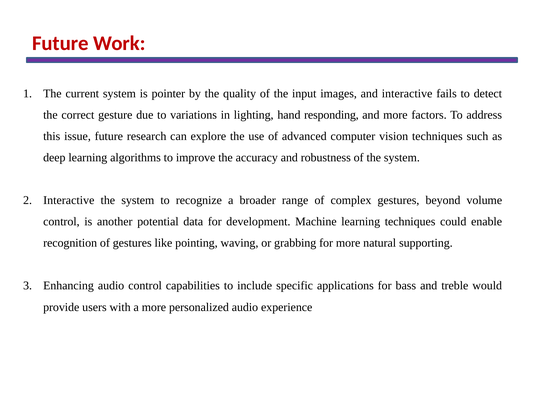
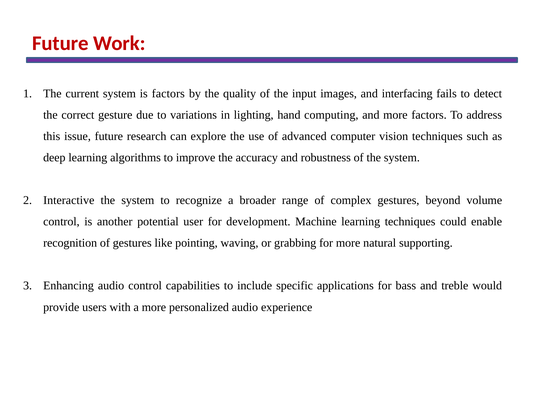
is pointer: pointer -> factors
and interactive: interactive -> interfacing
responding: responding -> computing
data: data -> user
